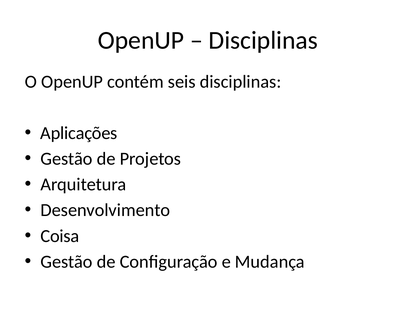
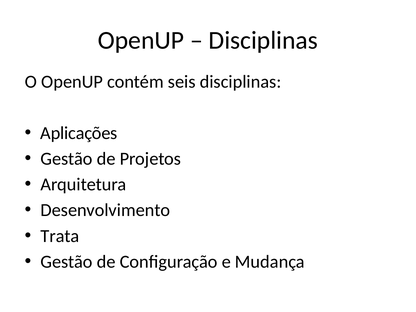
Coisa: Coisa -> Trata
